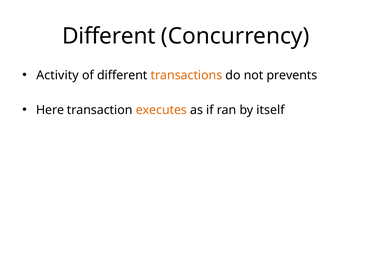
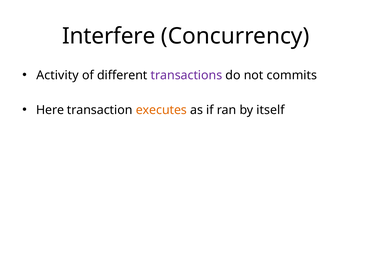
Different at (109, 36): Different -> Interfere
transactions colour: orange -> purple
prevents: prevents -> commits
